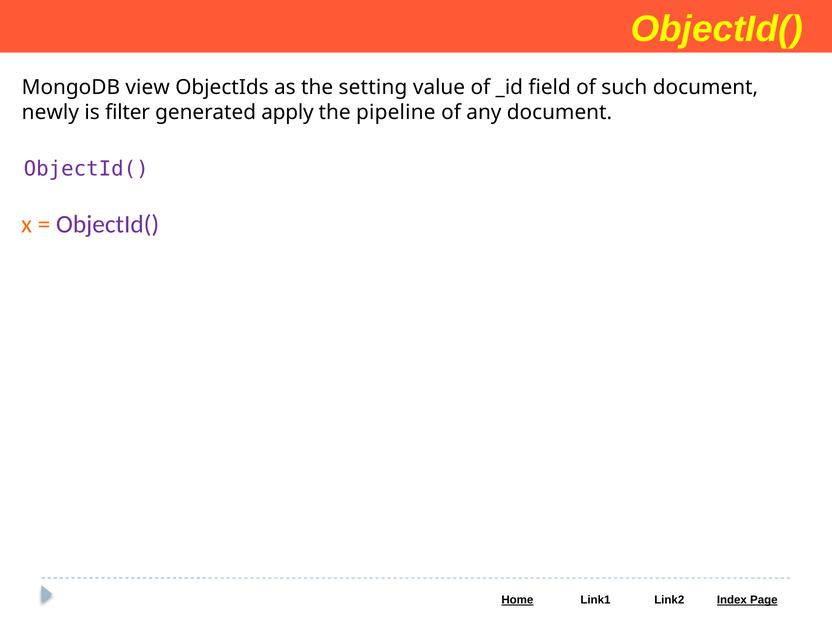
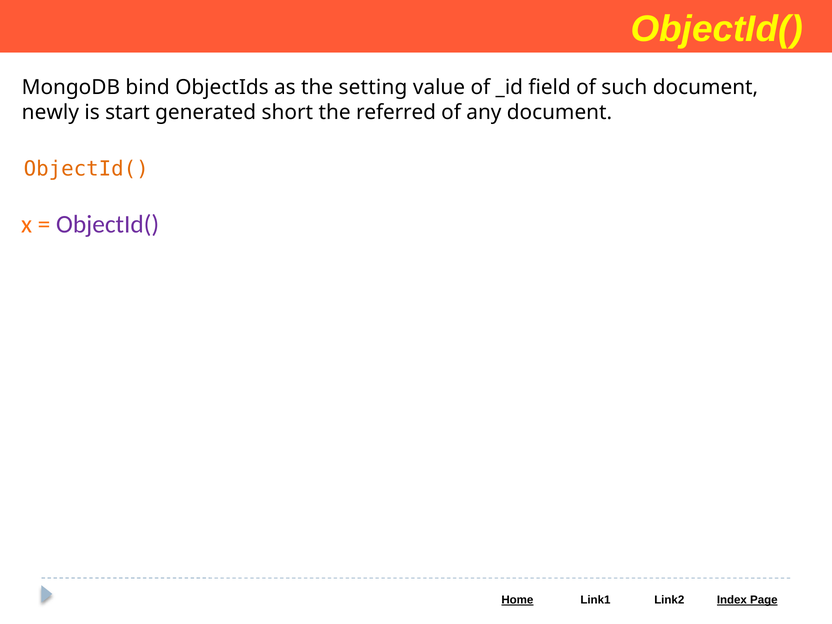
view: view -> bind
filter: filter -> start
apply: apply -> short
pipeline: pipeline -> referred
ObjectId( at (86, 169) colour: purple -> orange
